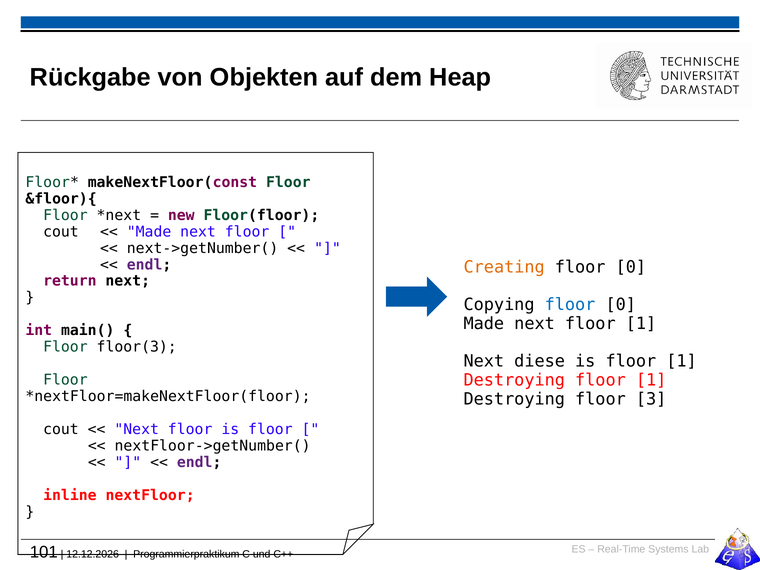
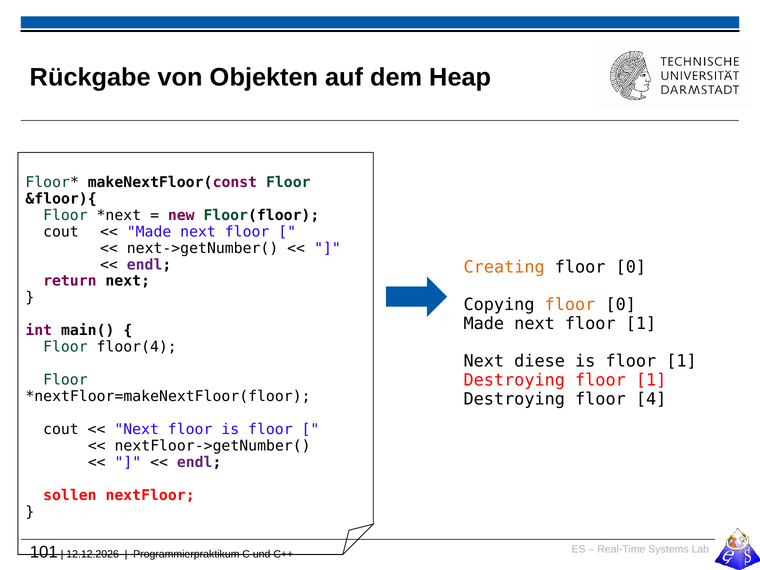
floor at (570, 305) colour: blue -> orange
floor(3: floor(3 -> floor(4
3: 3 -> 4
inline: inline -> sollen
